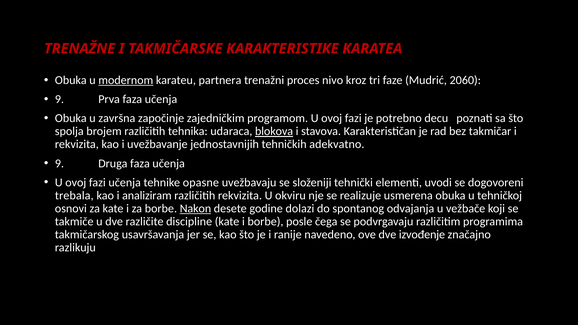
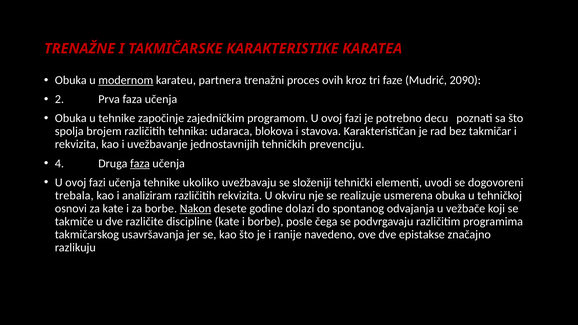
nivo: nivo -> ovih
2060: 2060 -> 2090
9 at (59, 99): 9 -> 2
u završna: završna -> tehnike
blokova underline: present -> none
adekvatno: adekvatno -> prevenciju
9 at (59, 163): 9 -> 4
faza at (140, 163) underline: none -> present
opasne: opasne -> ukoliko
izvođenje: izvođenje -> epistakse
